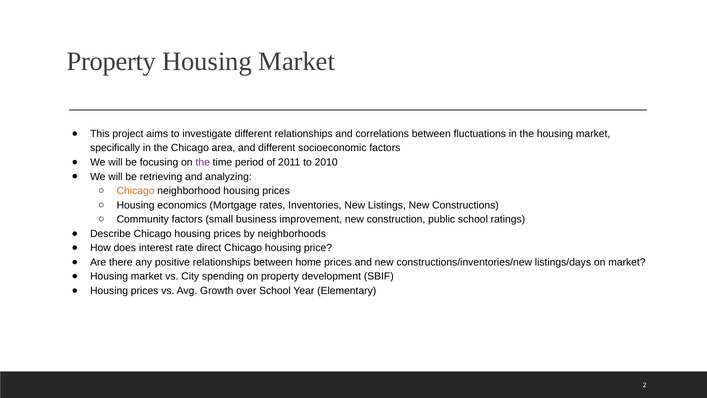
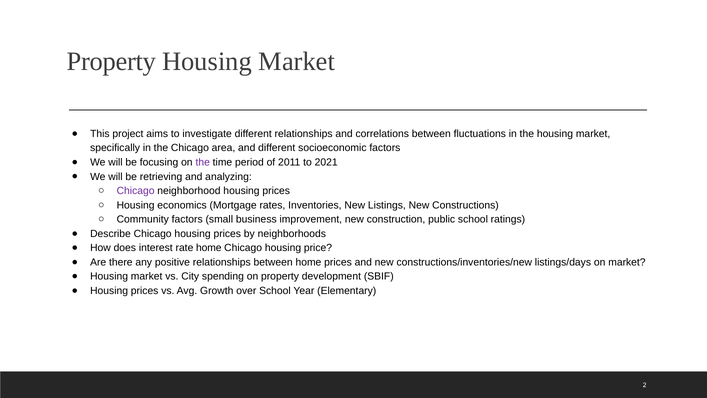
2010: 2010 -> 2021
Chicago at (136, 191) colour: orange -> purple
rate direct: direct -> home
